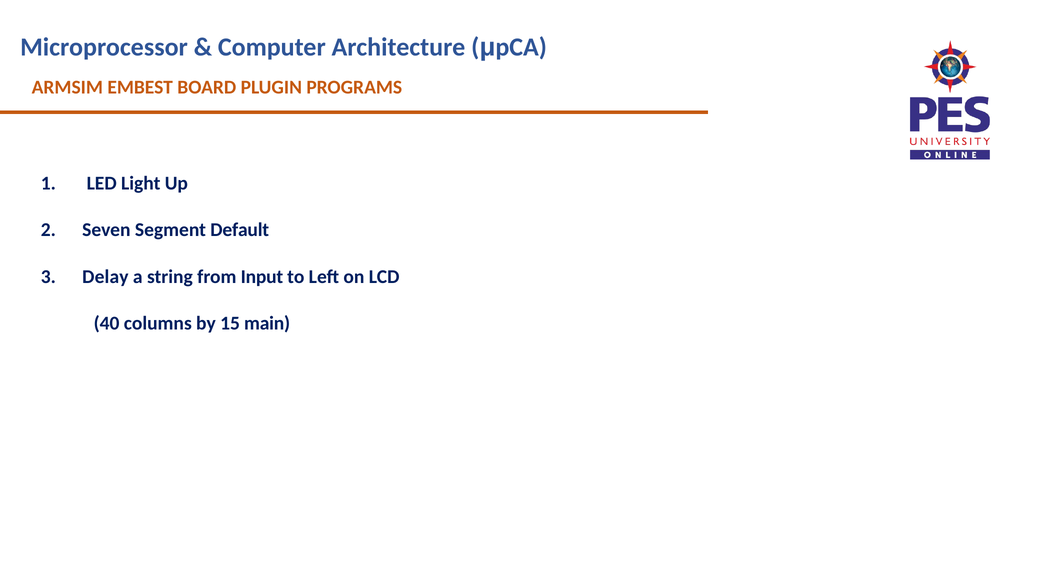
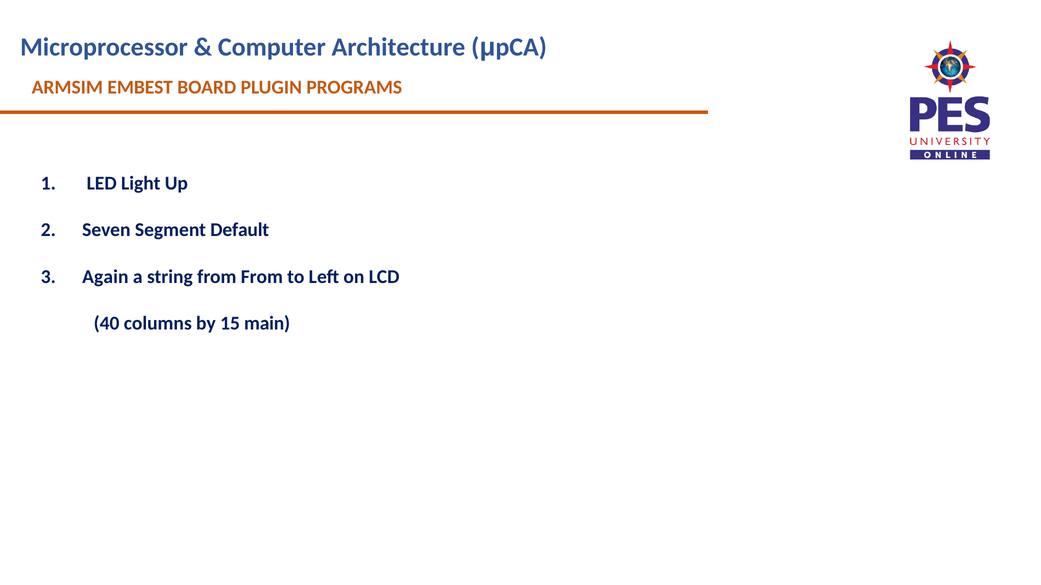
Delay: Delay -> Again
from Input: Input -> From
